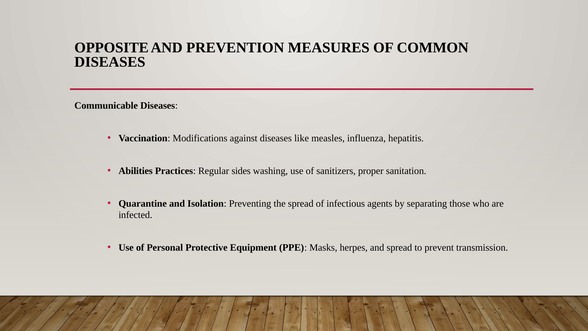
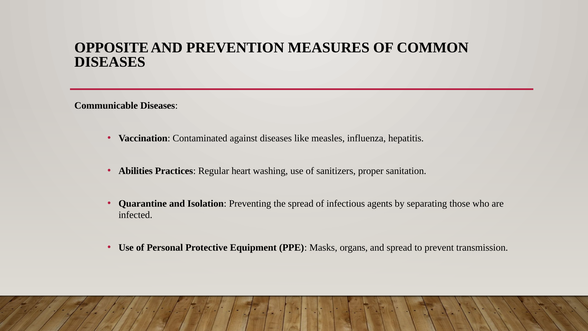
Modifications: Modifications -> Contaminated
sides: sides -> heart
herpes: herpes -> organs
